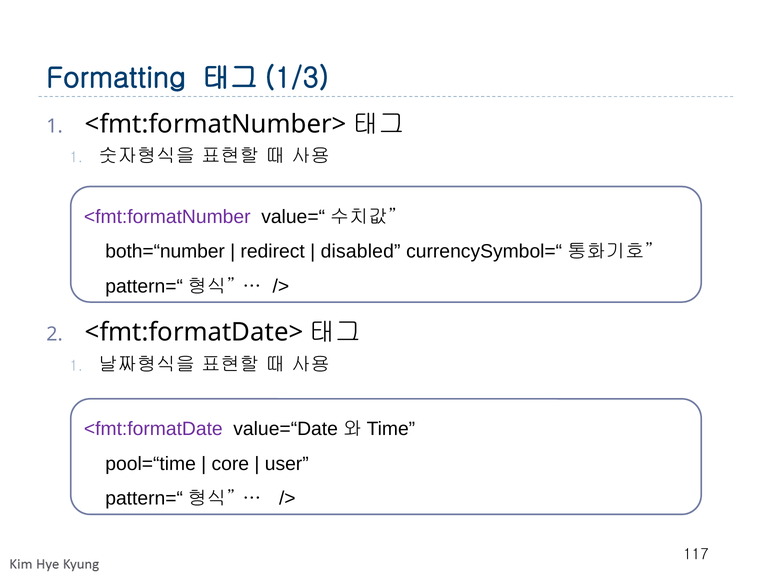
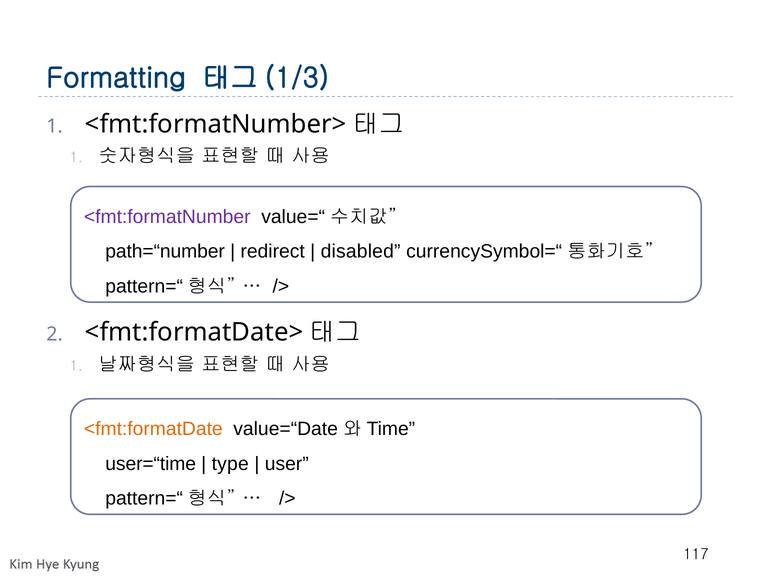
both=“number: both=“number -> path=“number
<fmt:formatDate colour: purple -> orange
pool=“time: pool=“time -> user=“time
core: core -> type
